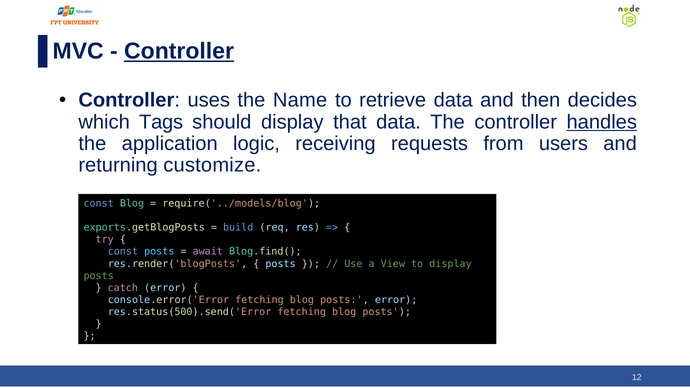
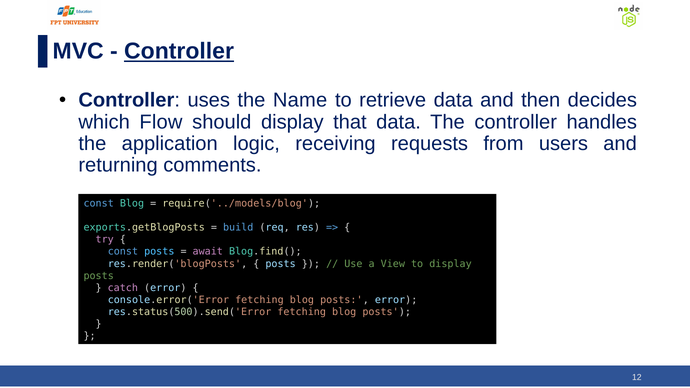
Tags: Tags -> Flow
handles underline: present -> none
customize: customize -> comments
